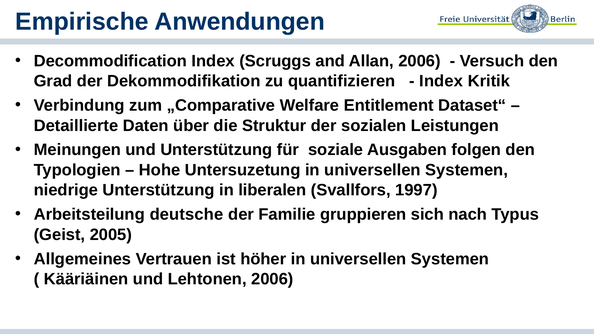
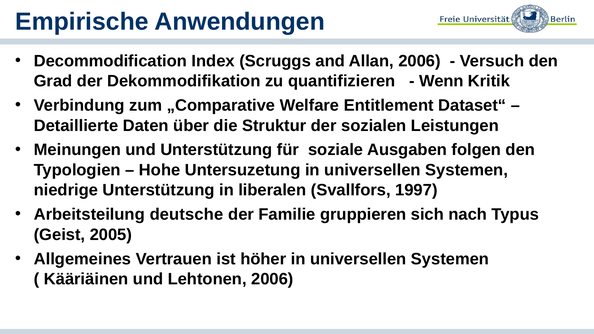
Index at (441, 81): Index -> Wenn
